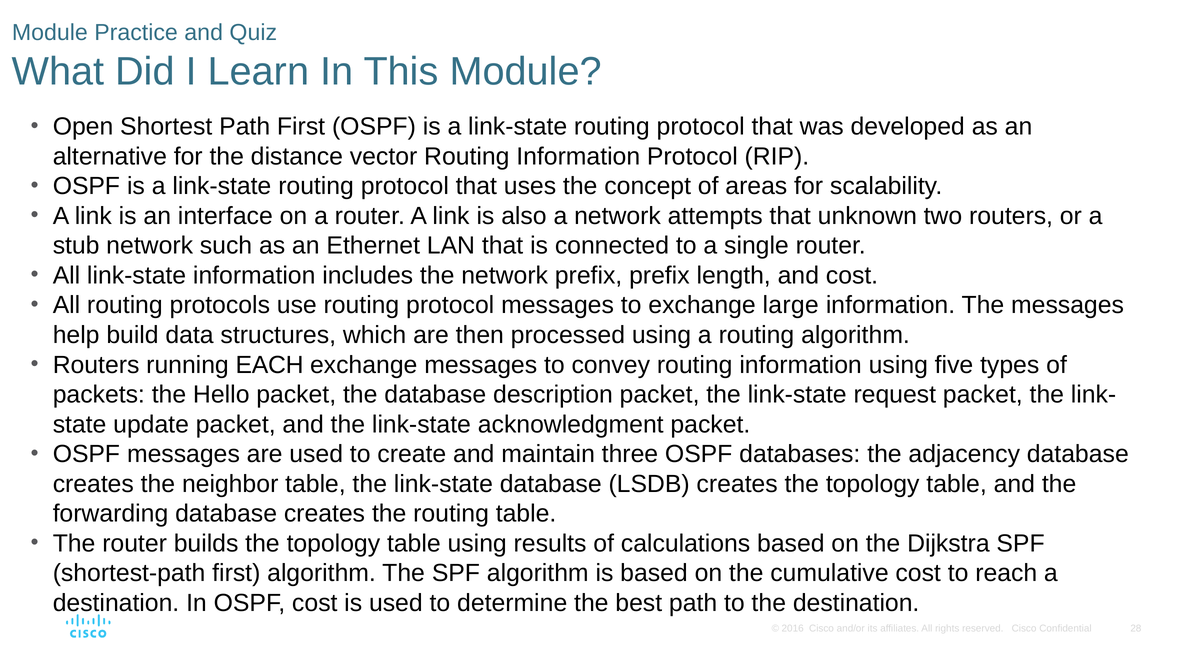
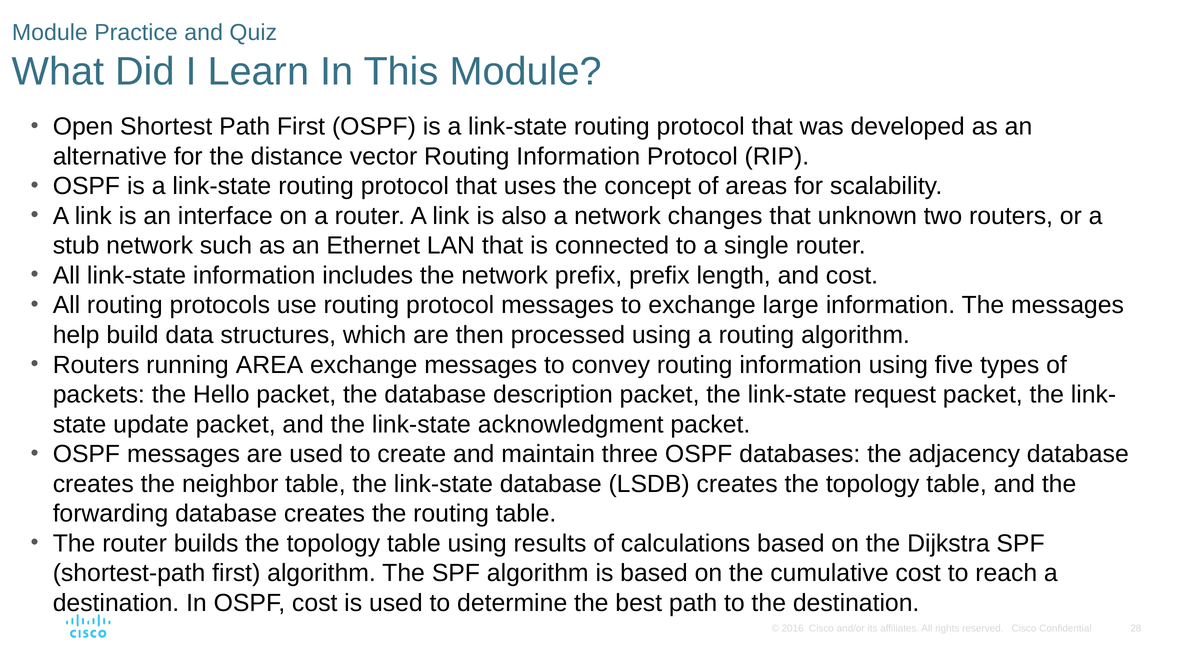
attempts: attempts -> changes
EACH: EACH -> AREA
